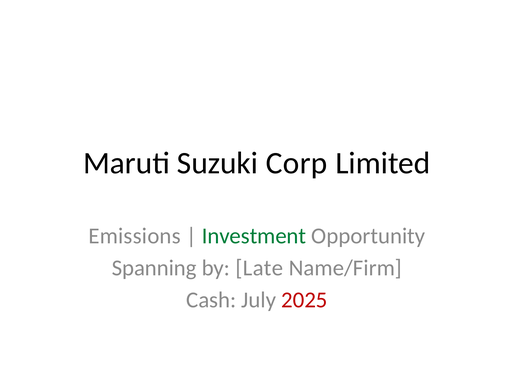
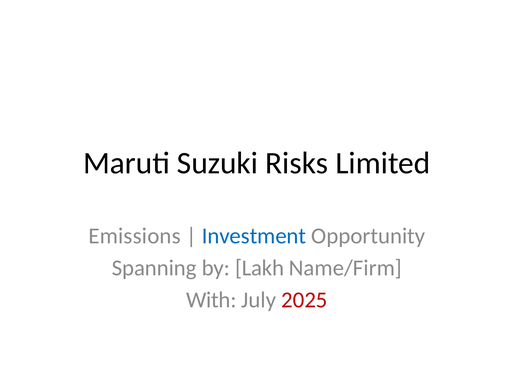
Corp: Corp -> Risks
Investment colour: green -> blue
Late: Late -> Lakh
Cash: Cash -> With
